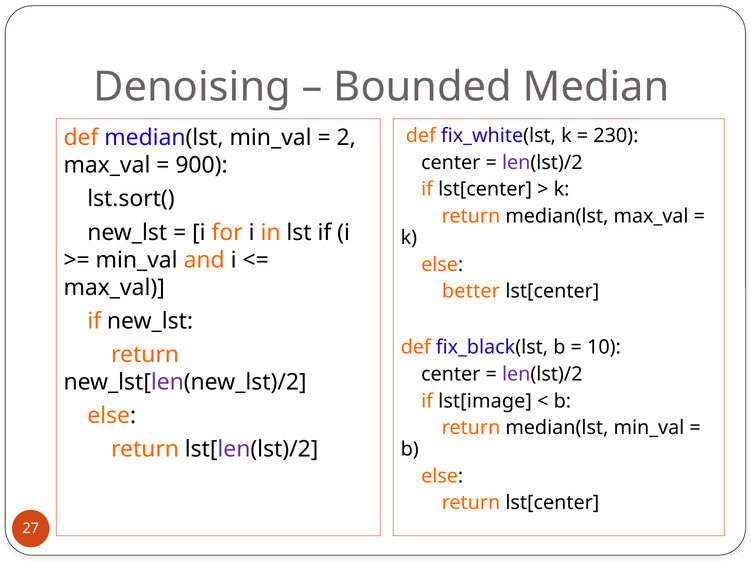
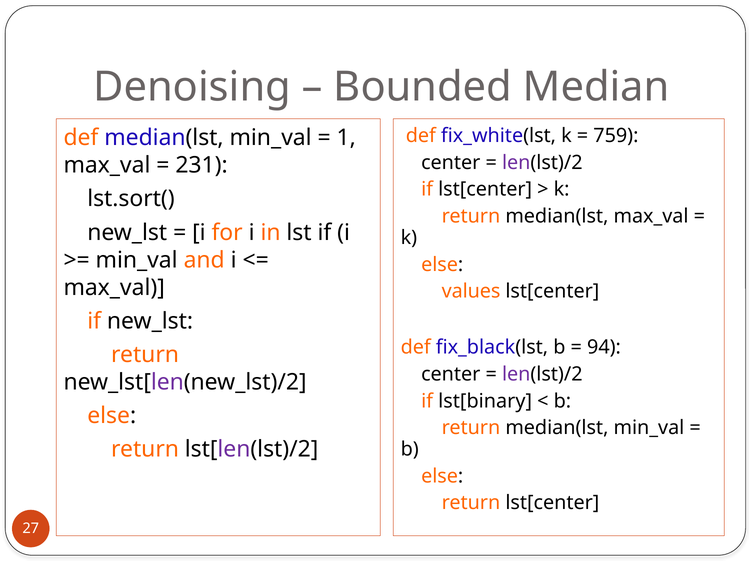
230: 230 -> 759
2: 2 -> 1
900: 900 -> 231
better: better -> values
10: 10 -> 94
lst[image: lst[image -> lst[binary
